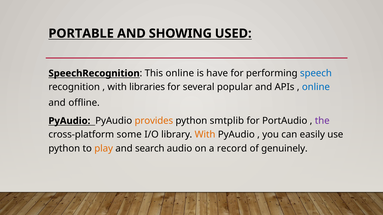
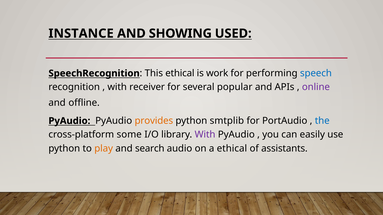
PORTABLE: PORTABLE -> INSTANCE
This online: online -> ethical
have: have -> work
libraries: libraries -> receiver
online at (316, 87) colour: blue -> purple
the colour: purple -> blue
With at (205, 135) colour: orange -> purple
a record: record -> ethical
genuinely: genuinely -> assistants
